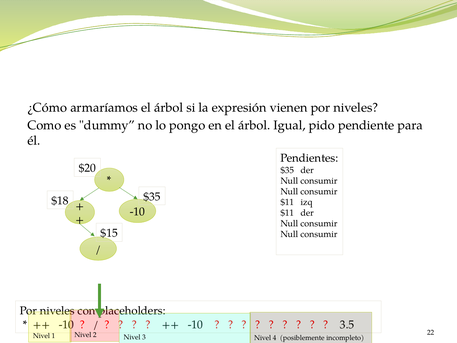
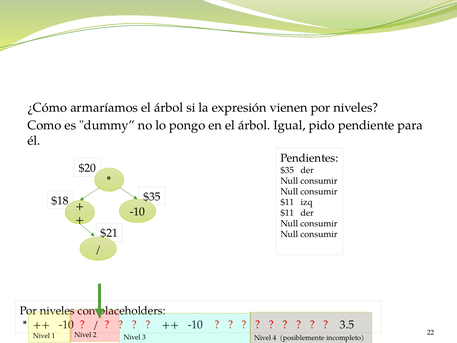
$15: $15 -> $21
